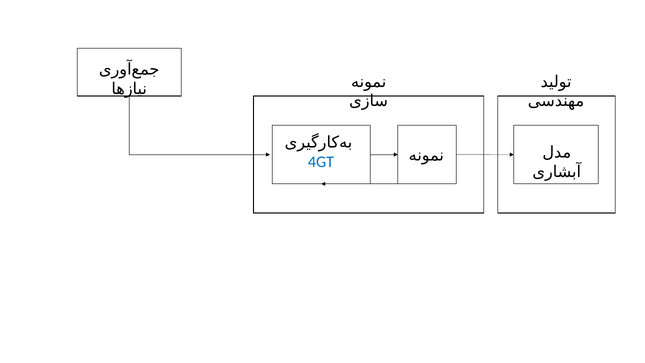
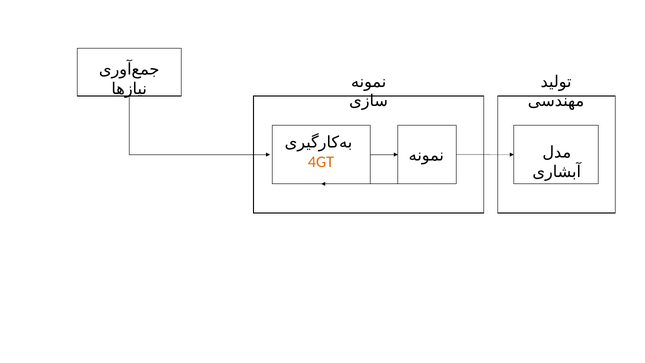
4GT colour: blue -> orange
